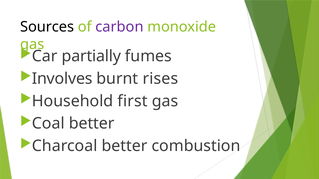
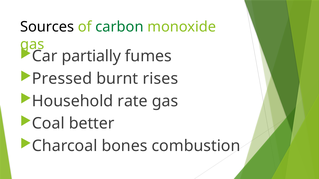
carbon colour: purple -> green
Involves: Involves -> Pressed
first: first -> rate
Charcoal better: better -> bones
